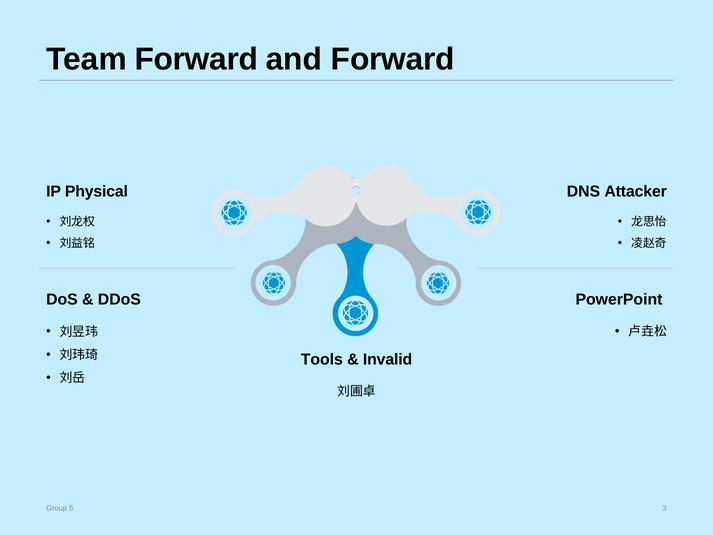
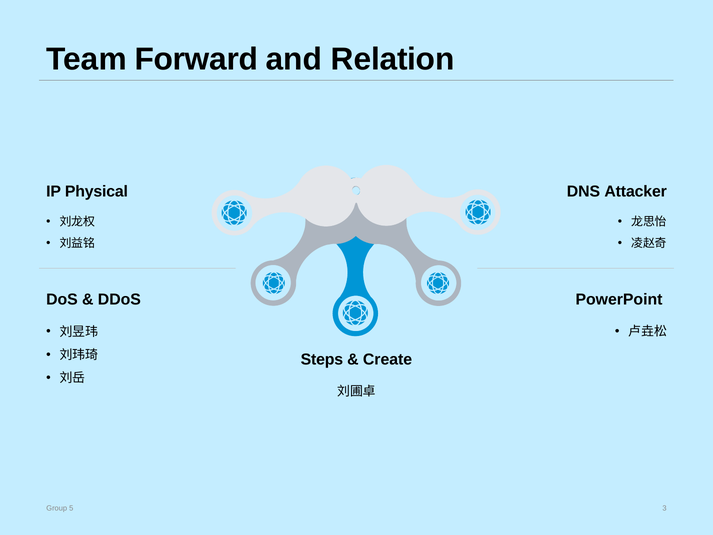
and Forward: Forward -> Relation
Tools: Tools -> Steps
Invalid: Invalid -> Create
